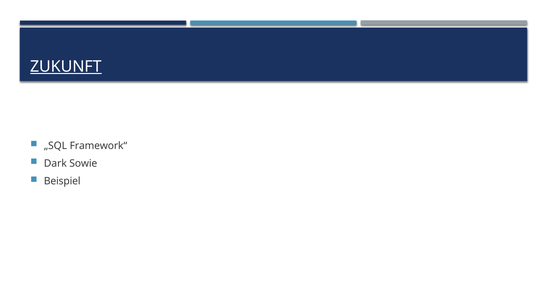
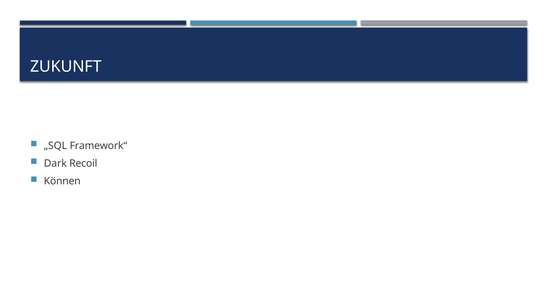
ZUKUNFT underline: present -> none
Sowie: Sowie -> Recoil
Beispiel: Beispiel -> Können
